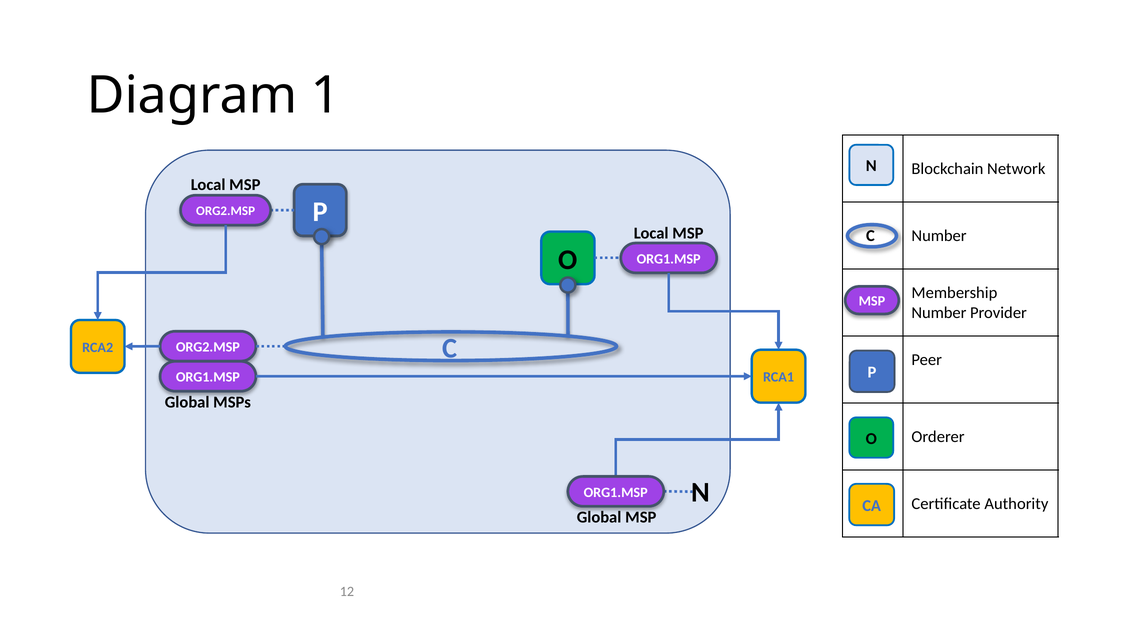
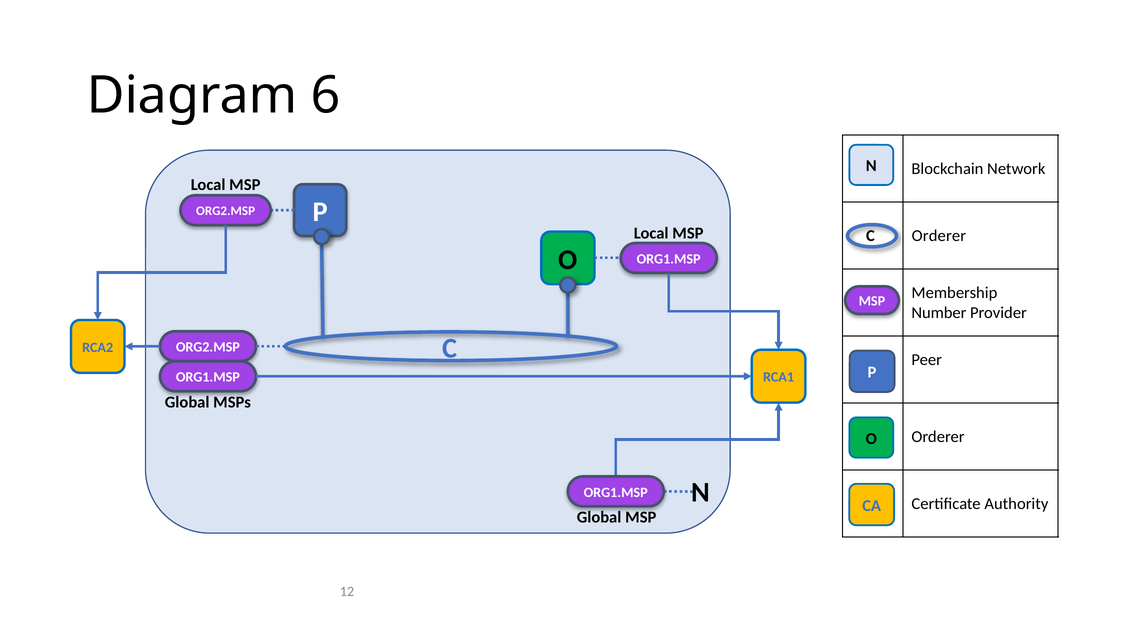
1: 1 -> 6
Number at (939, 236): Number -> Orderer
